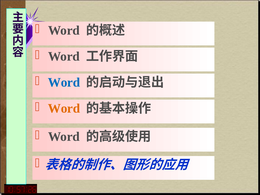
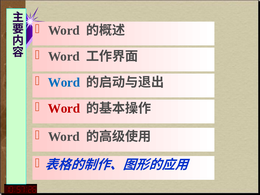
Word at (64, 109) colour: orange -> red
